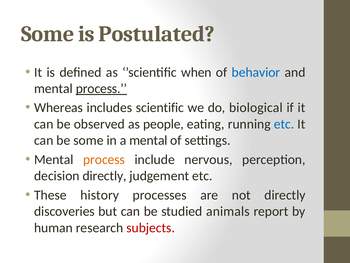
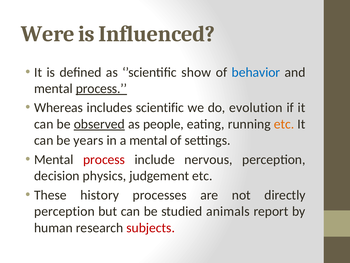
Some at (48, 34): Some -> Were
Postulated: Postulated -> Influenced
when: when -> show
biological: biological -> evolution
observed underline: none -> present
etc at (284, 124) colour: blue -> orange
be some: some -> years
process at (104, 159) colour: orange -> red
decision directly: directly -> physics
discoveries at (64, 211): discoveries -> perception
